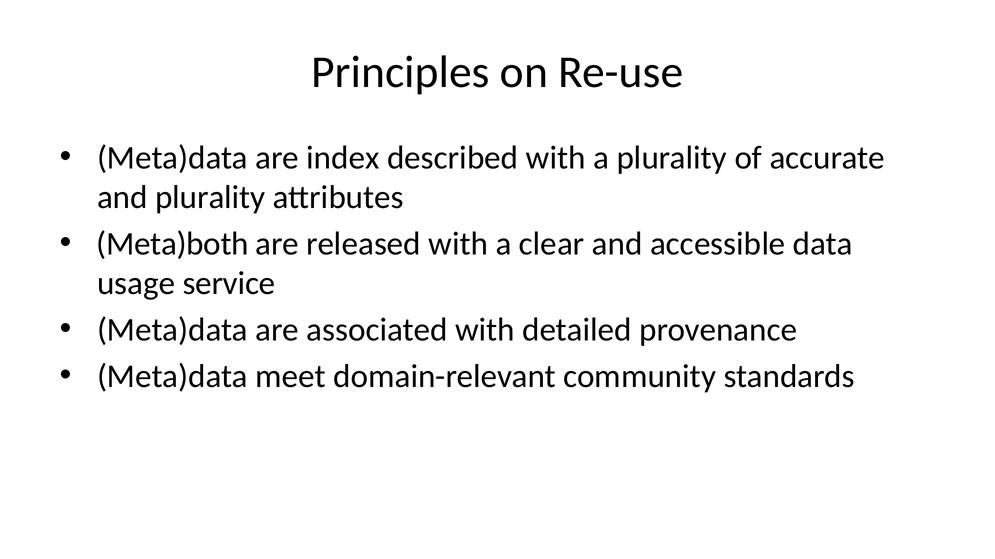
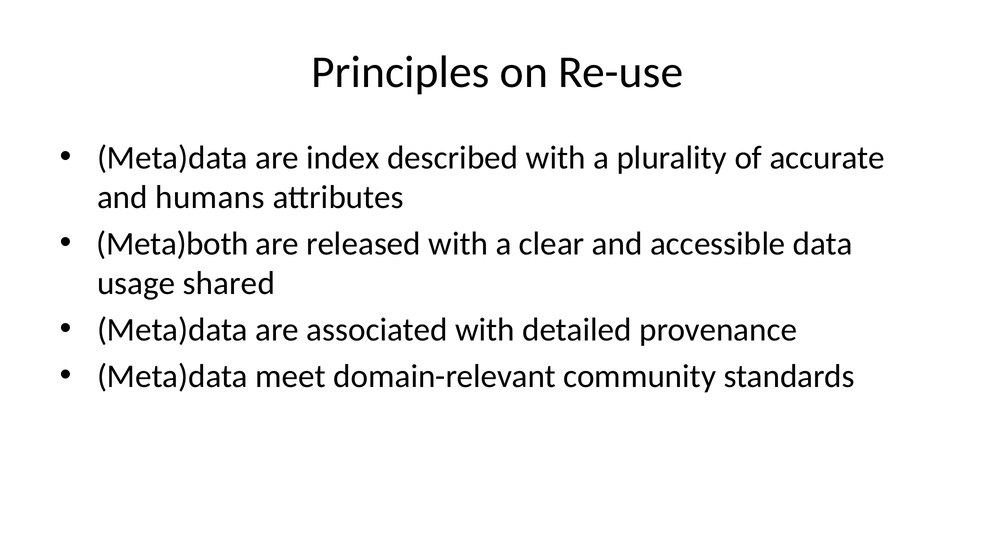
and plurality: plurality -> humans
service: service -> shared
